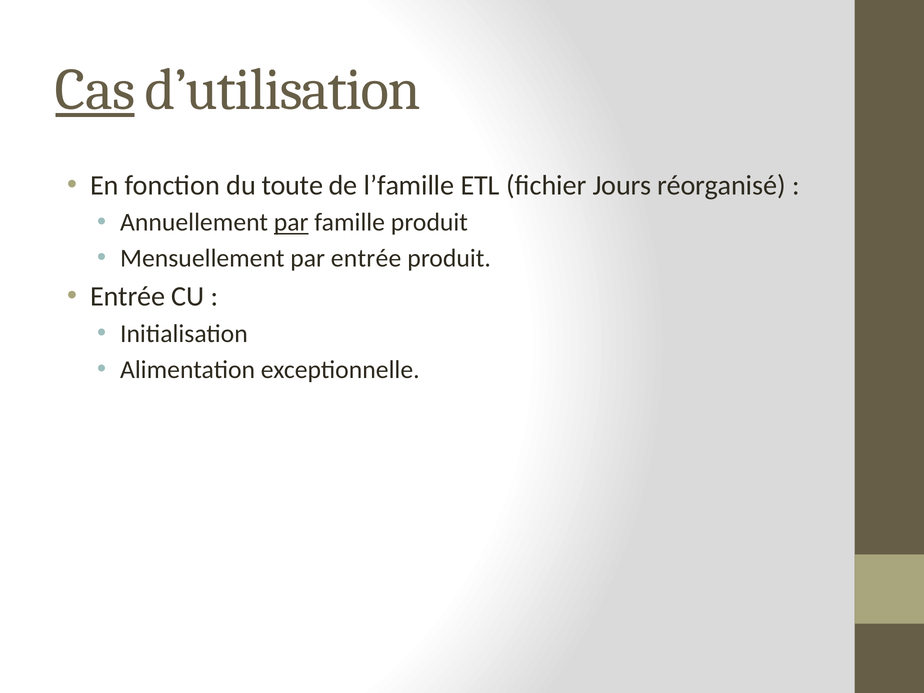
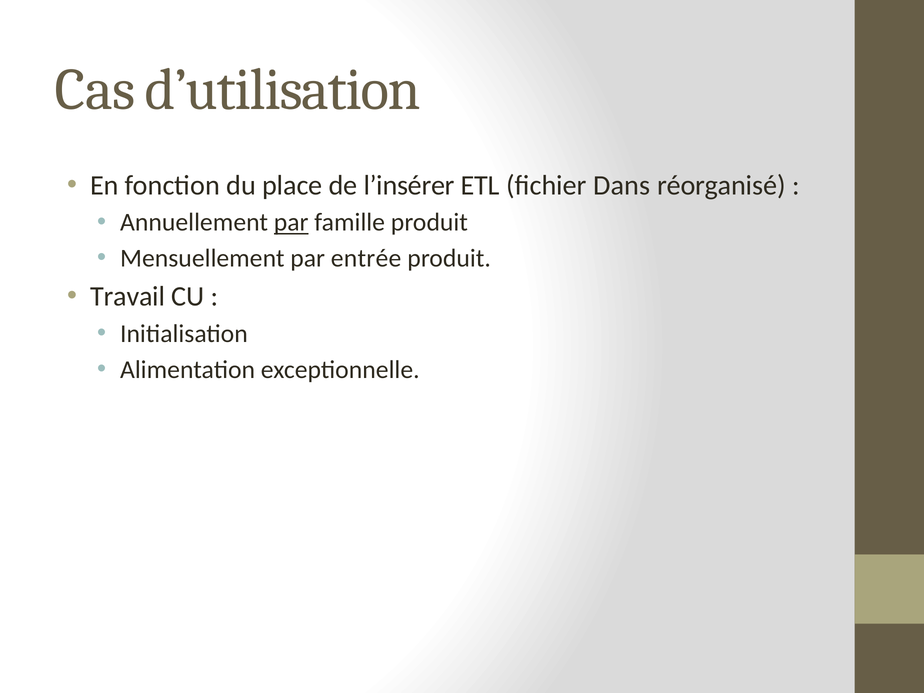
Cas underline: present -> none
toute: toute -> place
l’famille: l’famille -> l’insérer
Jours: Jours -> Dans
Entrée at (128, 297): Entrée -> Travail
